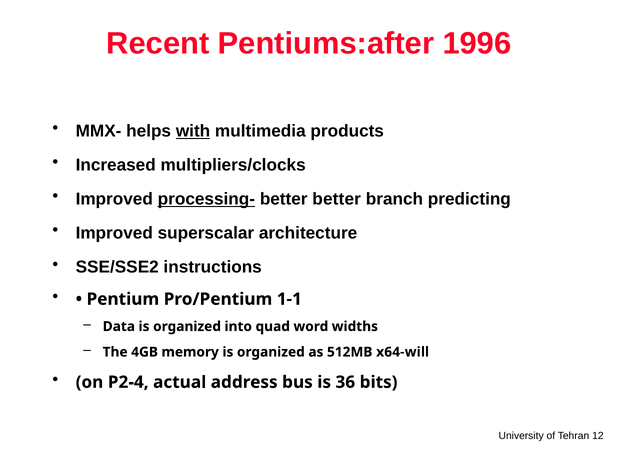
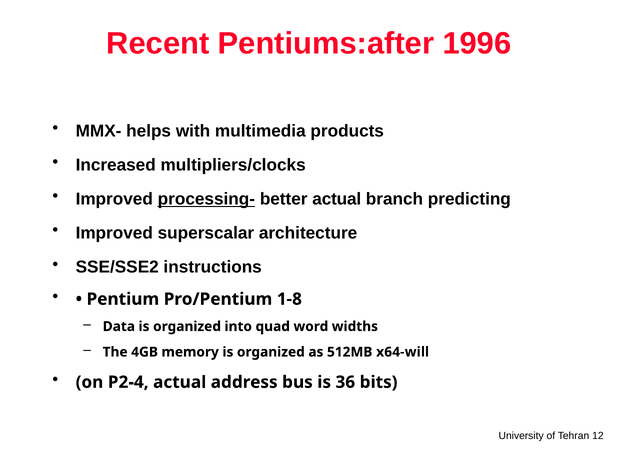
with underline: present -> none
better better: better -> actual
1-1: 1-1 -> 1-8
